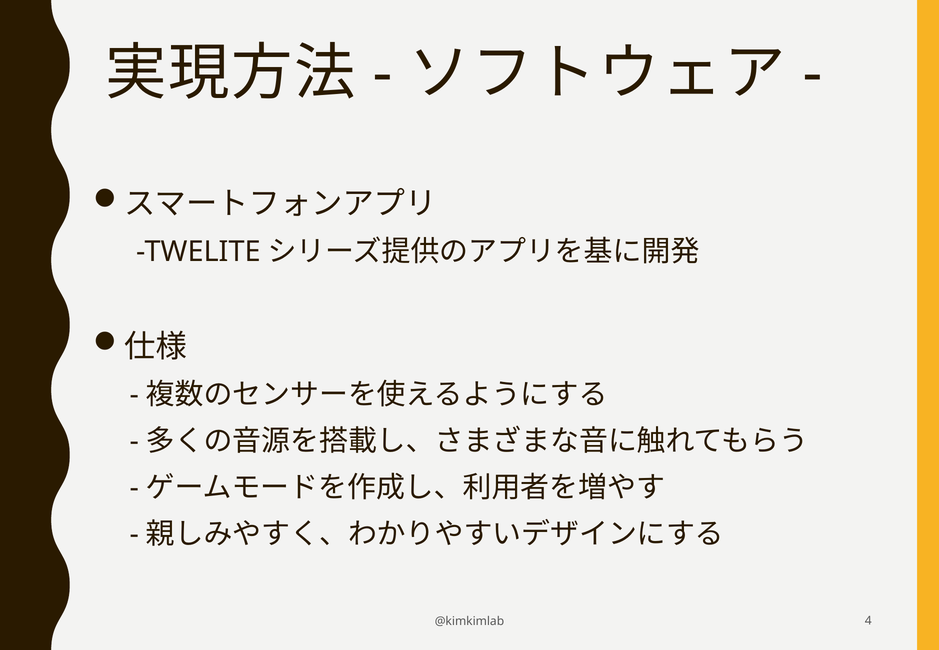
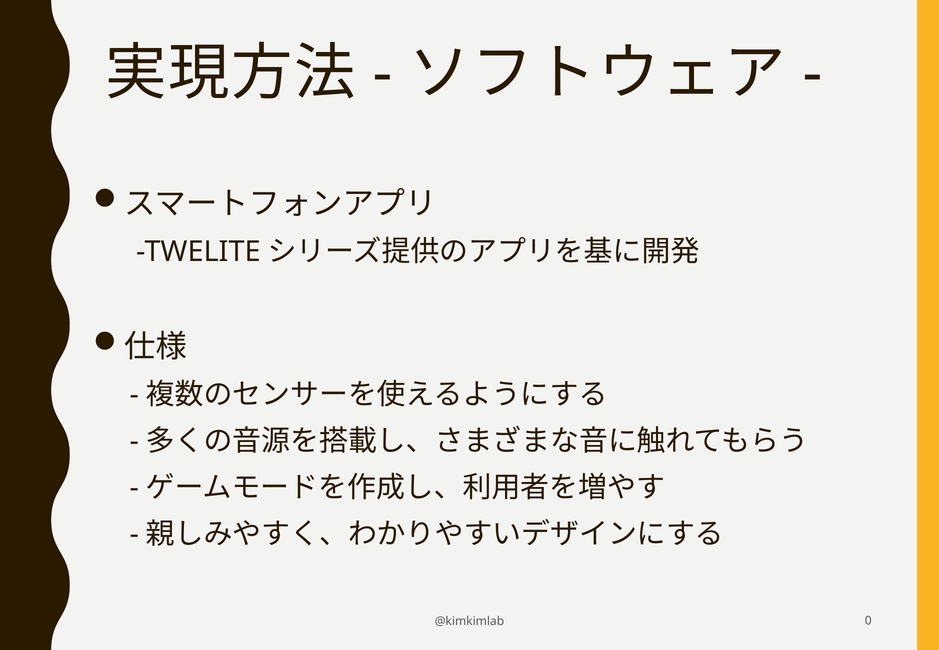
4: 4 -> 0
